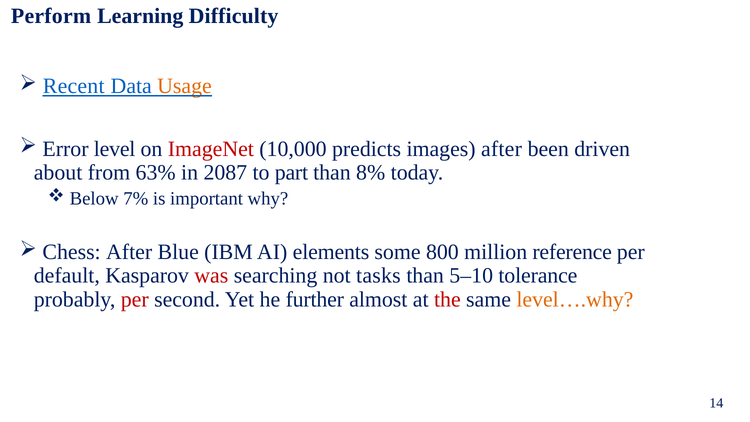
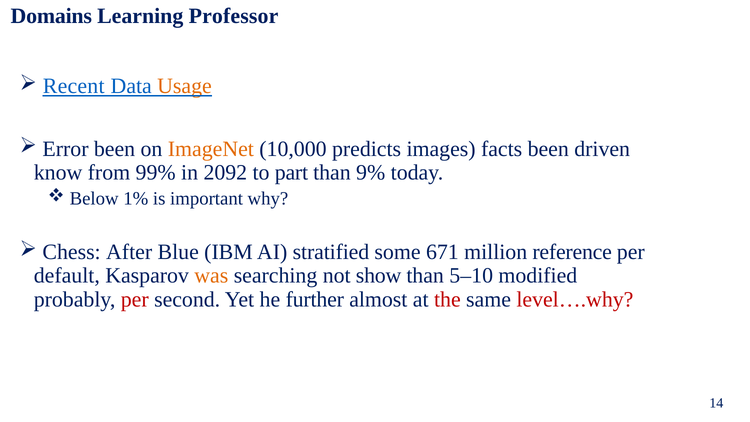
Perform: Perform -> Domains
Difficulty: Difficulty -> Professor
Error level: level -> been
ImageNet colour: red -> orange
images after: after -> facts
about: about -> know
63%: 63% -> 99%
2087: 2087 -> 2092
8%: 8% -> 9%
7%: 7% -> 1%
elements: elements -> stratified
800: 800 -> 671
was colour: red -> orange
tasks: tasks -> show
tolerance: tolerance -> modified
level….why colour: orange -> red
